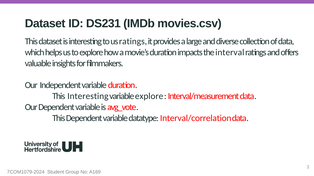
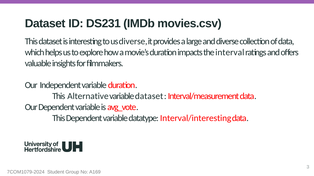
us ratings: ratings -> diverse
This Interesting: Interesting -> Alternative
variable explore: explore -> dataset
Interval/correlation: Interval/correlation -> Interval/interesting
